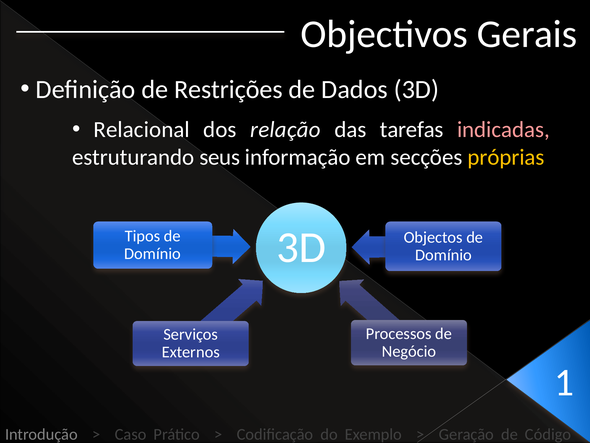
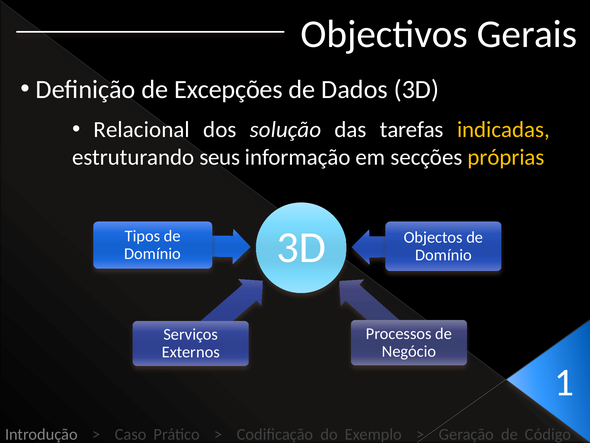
Restrições: Restrições -> Excepções
relação: relação -> solução
indicadas colour: pink -> yellow
